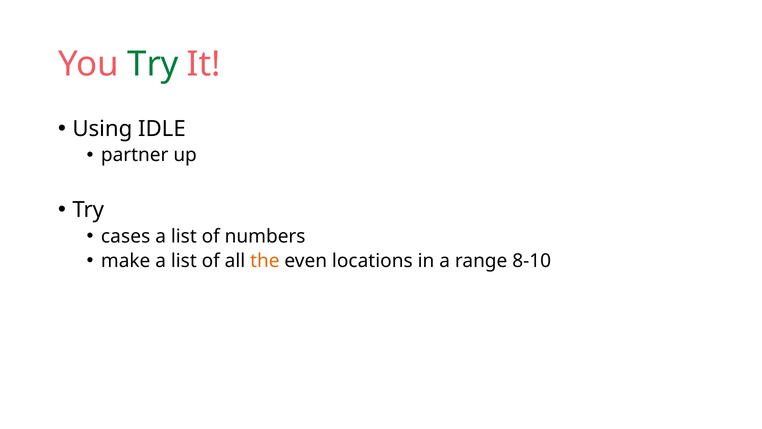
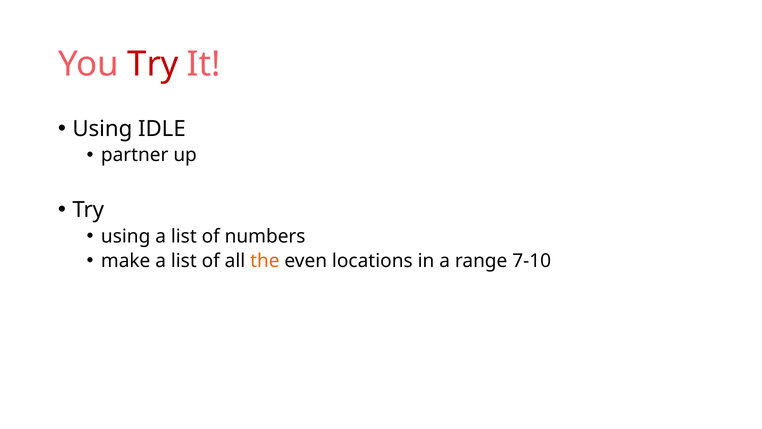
Try at (153, 64) colour: green -> red
cases at (126, 236): cases -> using
8-10: 8-10 -> 7-10
